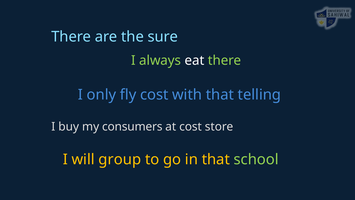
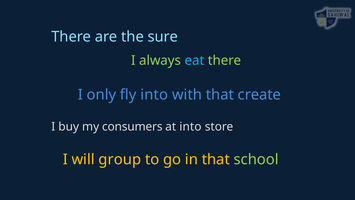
eat colour: white -> light blue
fly cost: cost -> into
telling: telling -> create
at cost: cost -> into
